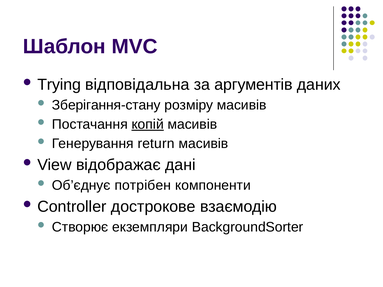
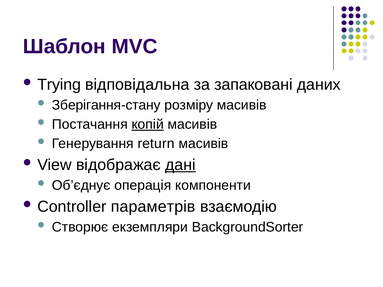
аргументів: аргументів -> запаковані
дані underline: none -> present
потрібен: потрібен -> операція
дострокове: дострокове -> параметрів
